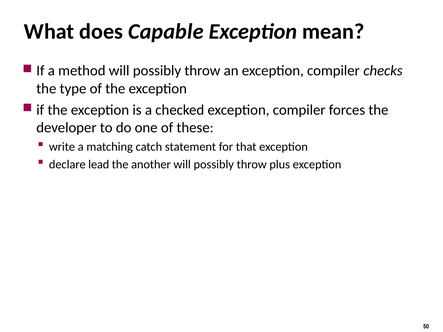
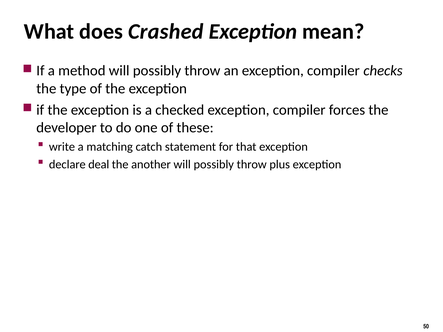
Capable: Capable -> Crashed
lead: lead -> deal
